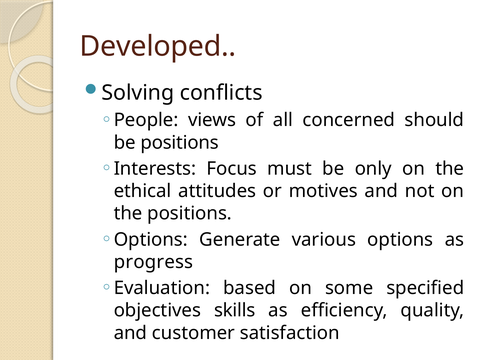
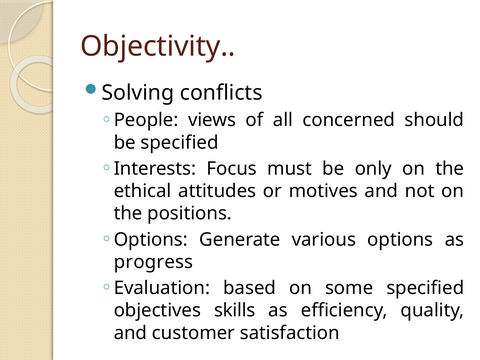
Developed: Developed -> Objectivity
be positions: positions -> specified
